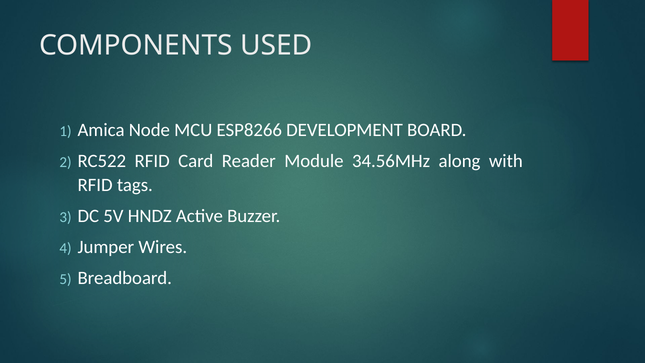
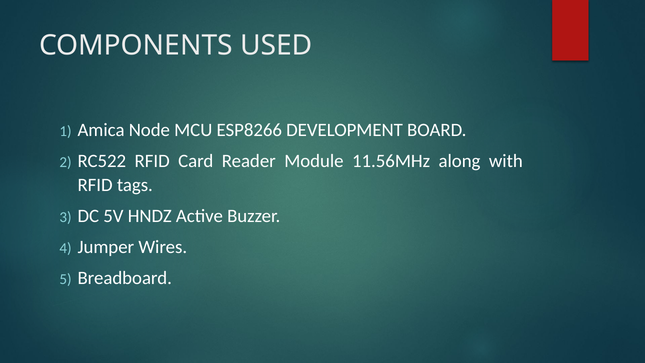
34.56MHz: 34.56MHz -> 11.56MHz
